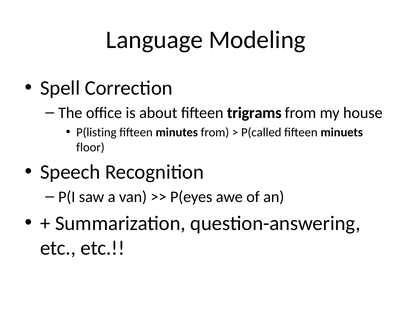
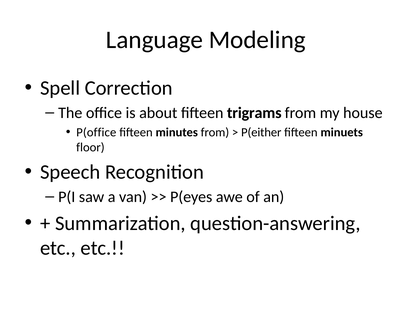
P(listing: P(listing -> P(office
P(called: P(called -> P(either
